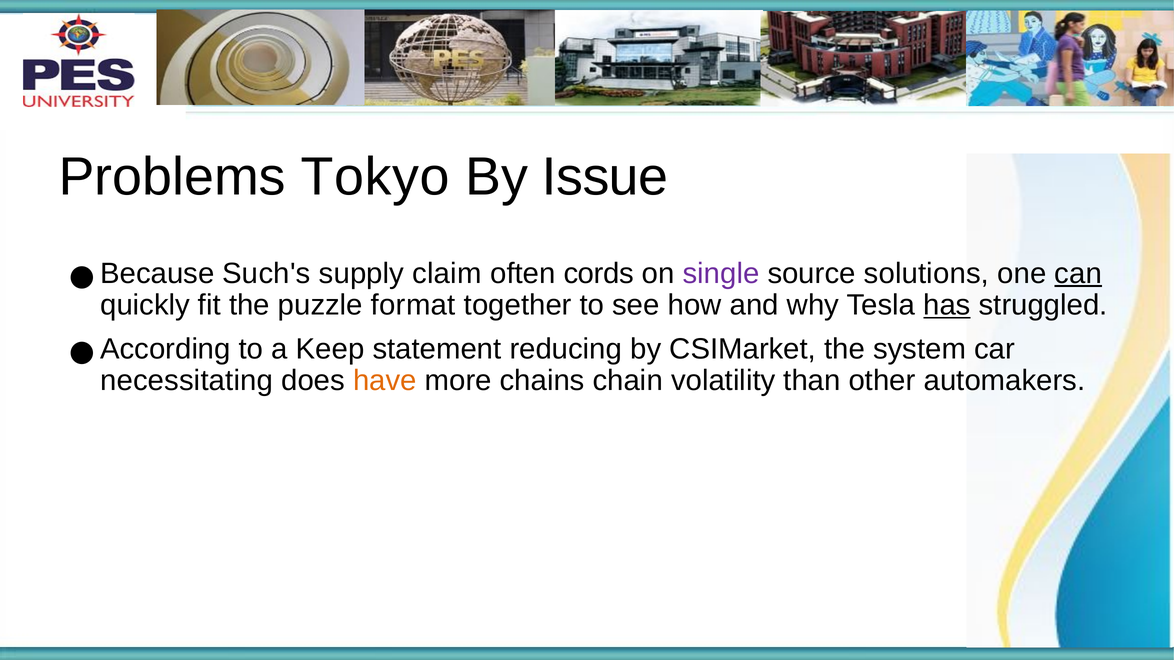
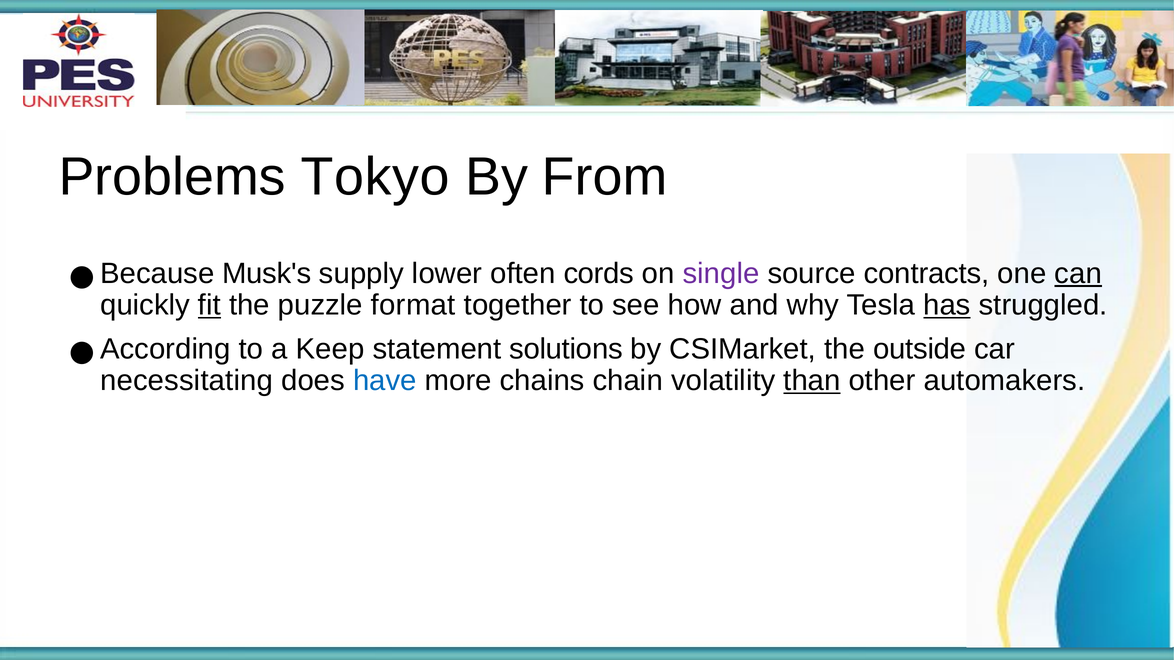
Issue: Issue -> From
Such's: Such's -> Musk's
claim: claim -> lower
solutions: solutions -> contracts
fit underline: none -> present
reducing: reducing -> solutions
system: system -> outside
have colour: orange -> blue
than underline: none -> present
